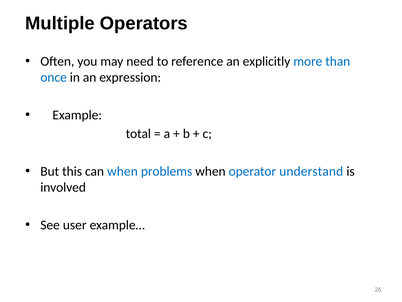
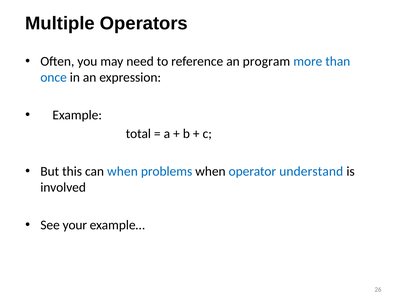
explicitly: explicitly -> program
user: user -> your
